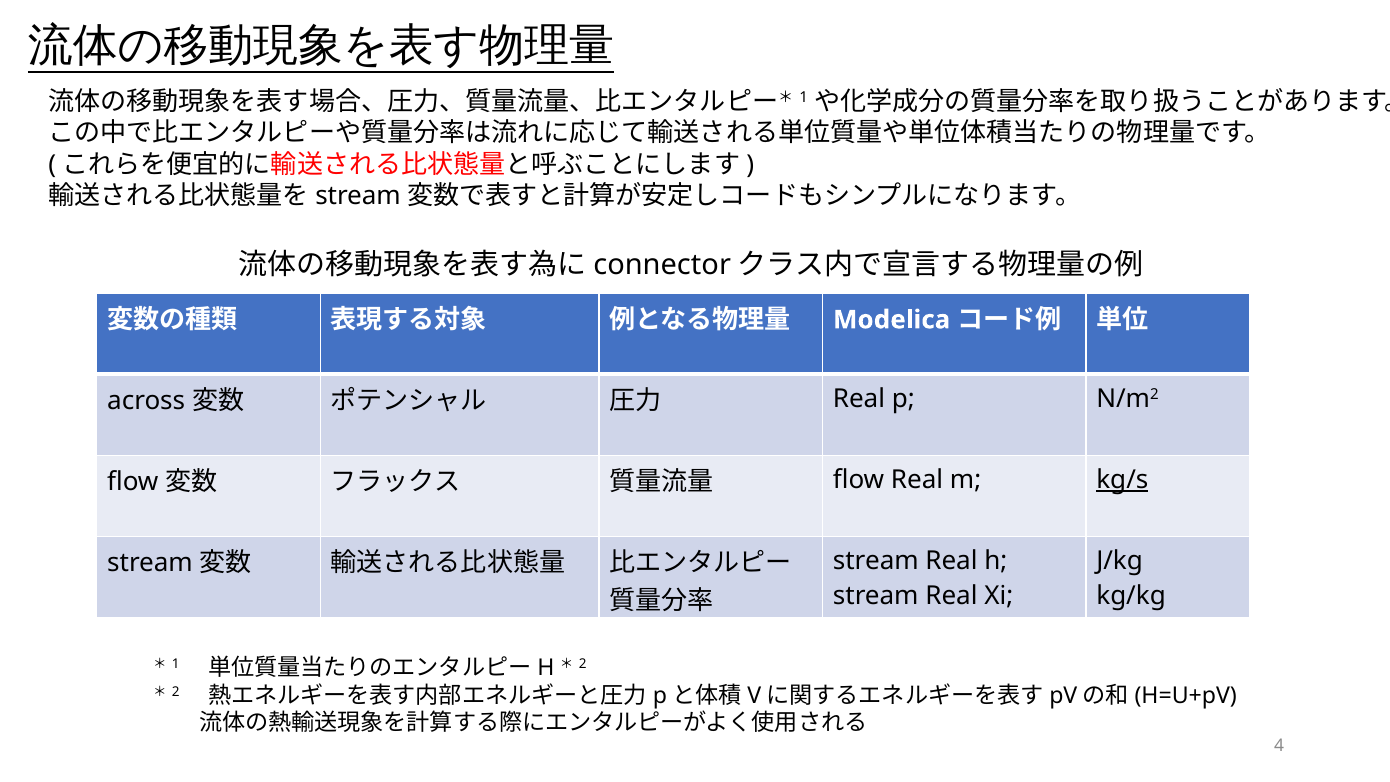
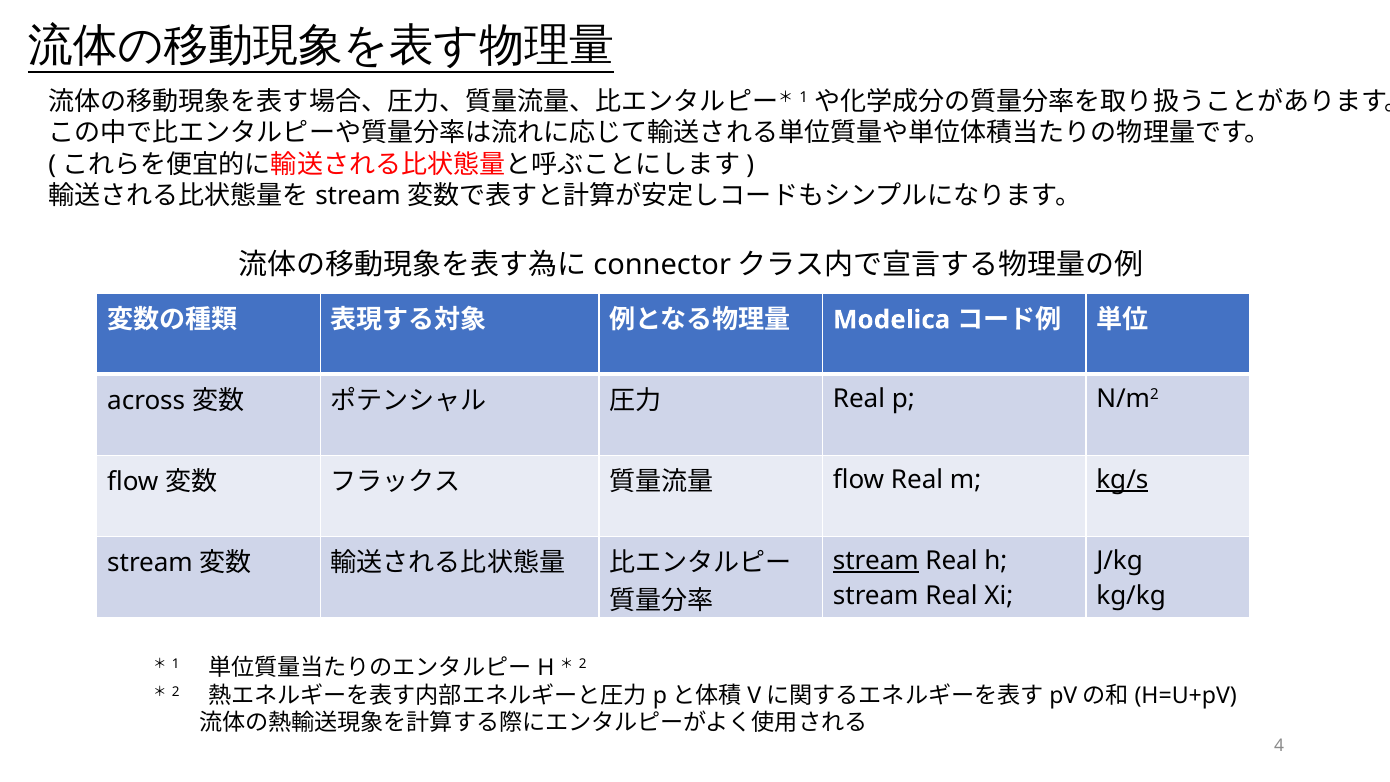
stream at (876, 561) underline: none -> present
